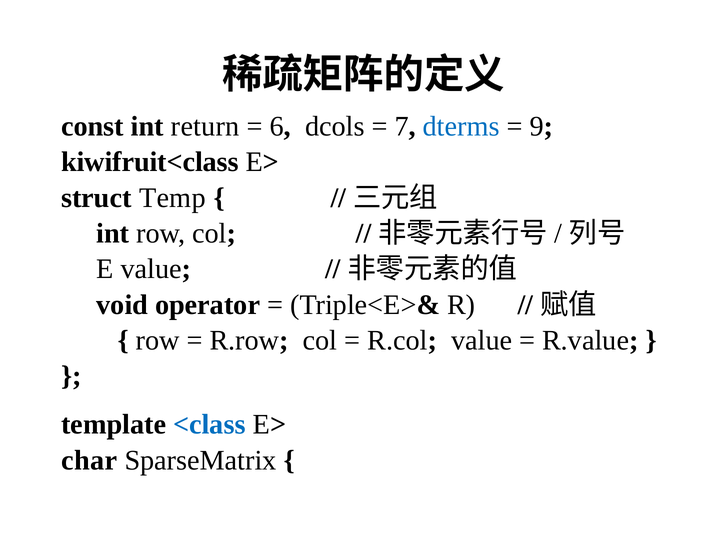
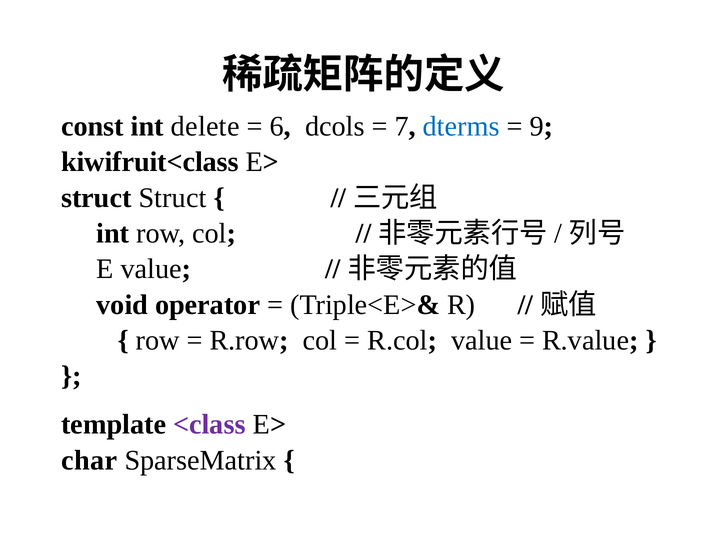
return: return -> delete
struct Temp: Temp -> Struct
<class colour: blue -> purple
